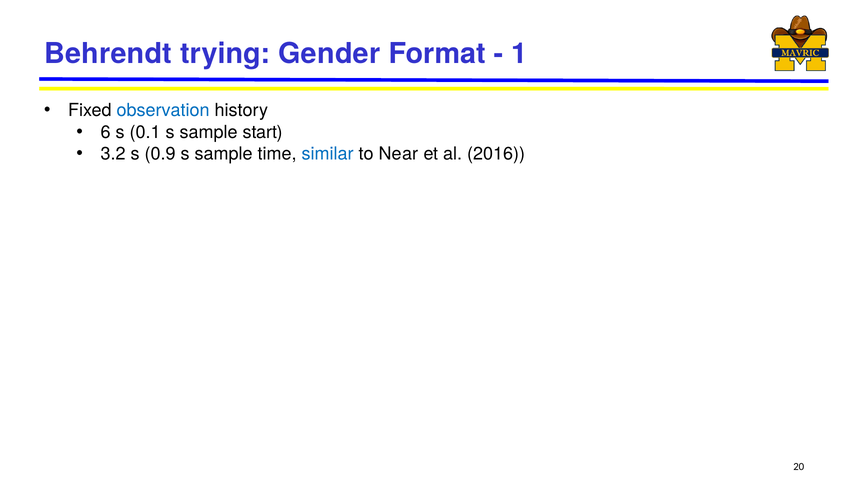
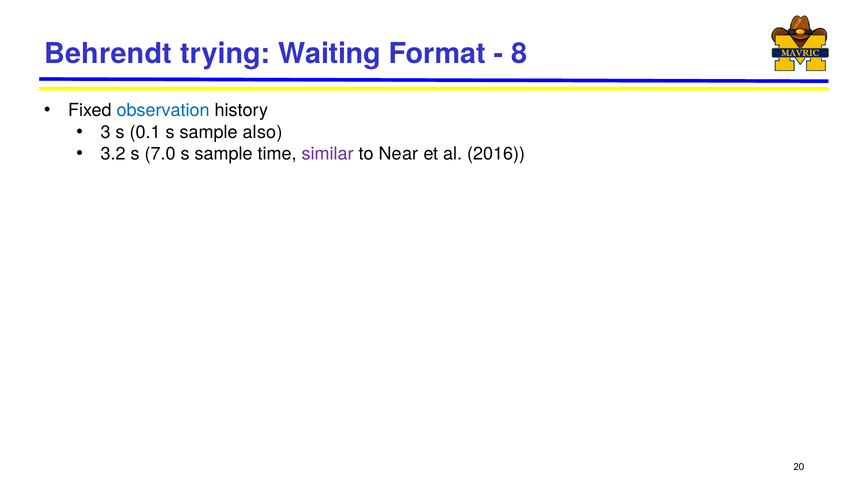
Gender: Gender -> Waiting
1: 1 -> 8
6: 6 -> 3
start: start -> also
0.9: 0.9 -> 7.0
similar colour: blue -> purple
